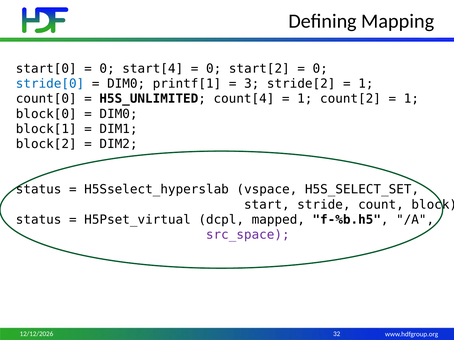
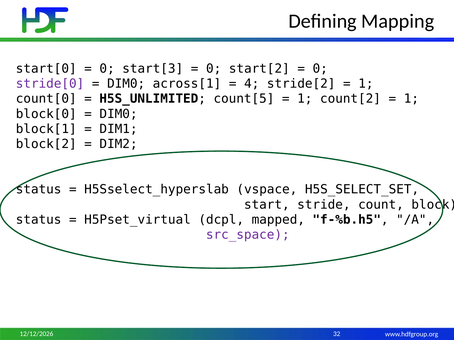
start[4: start[4 -> start[3
stride[0 colour: blue -> purple
printf[1: printf[1 -> across[1
3: 3 -> 4
count[4: count[4 -> count[5
